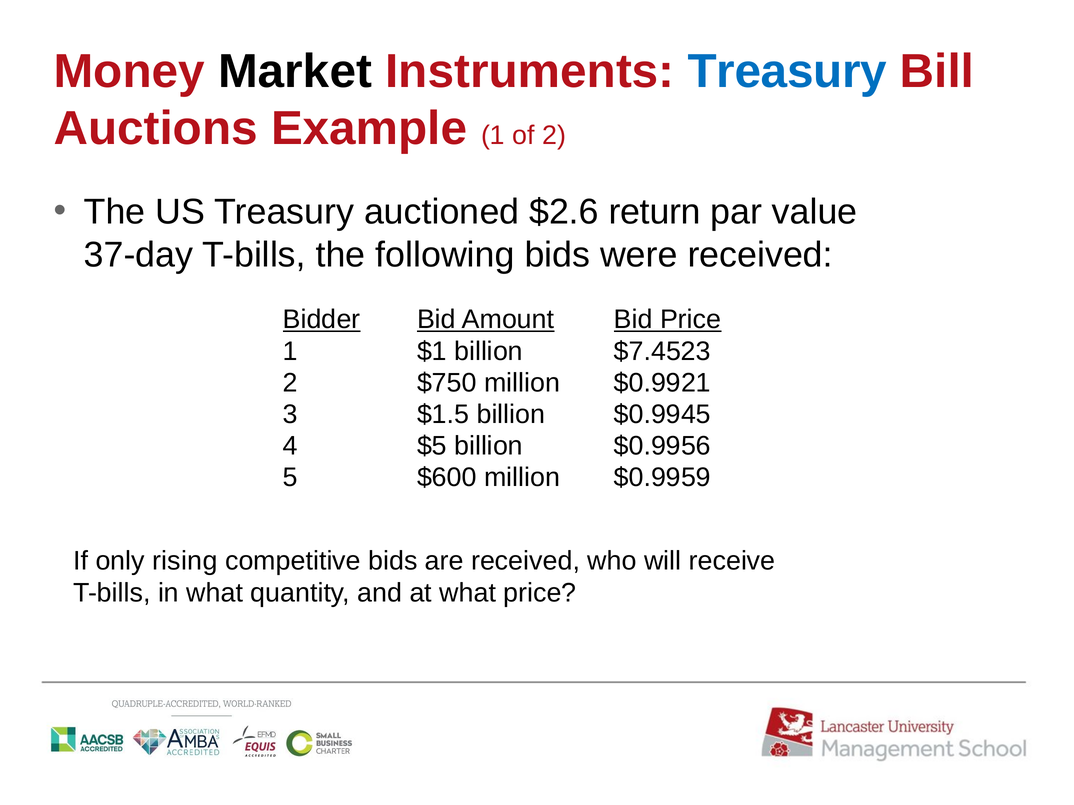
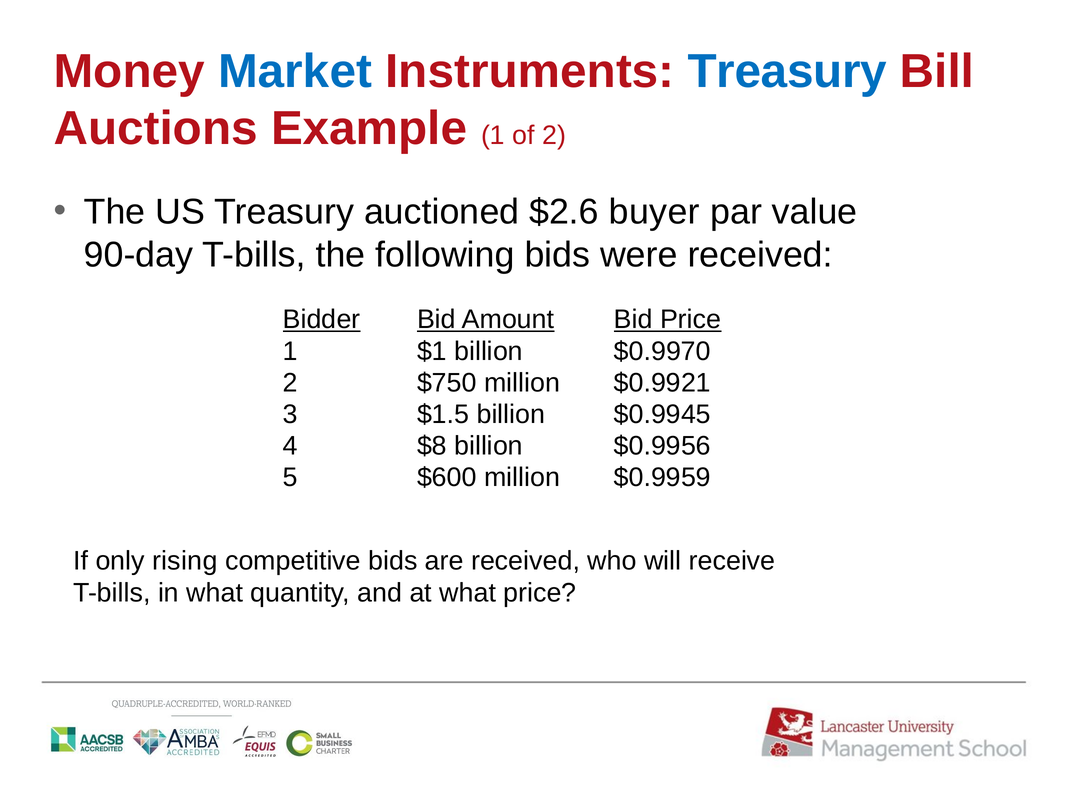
Market colour: black -> blue
return: return -> buyer
37-day: 37-day -> 90-day
$7.4523: $7.4523 -> $0.9970
$5: $5 -> $8
